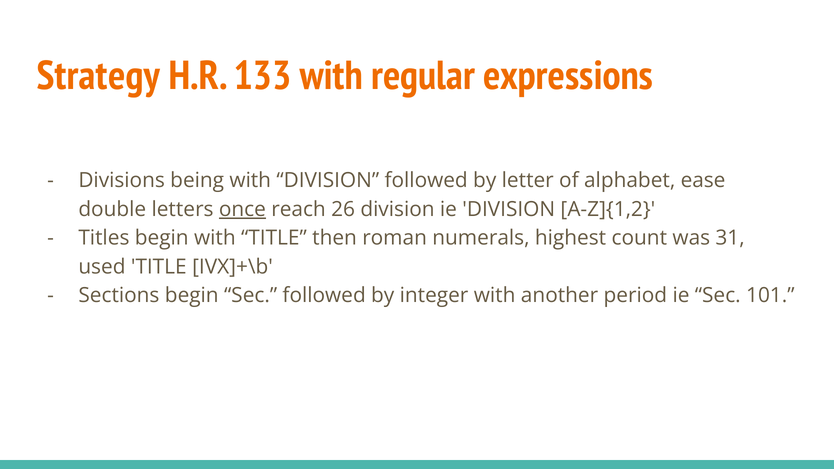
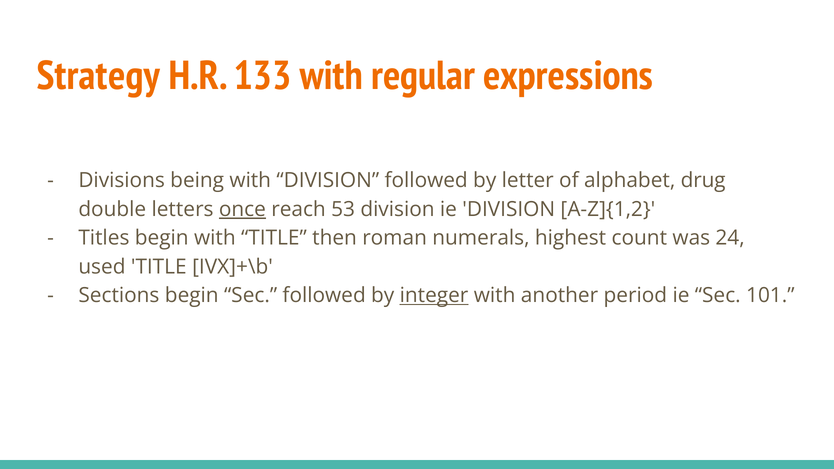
ease: ease -> drug
26: 26 -> 53
31: 31 -> 24
integer underline: none -> present
